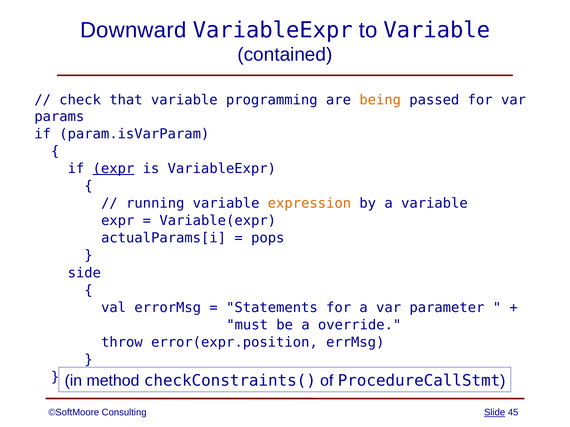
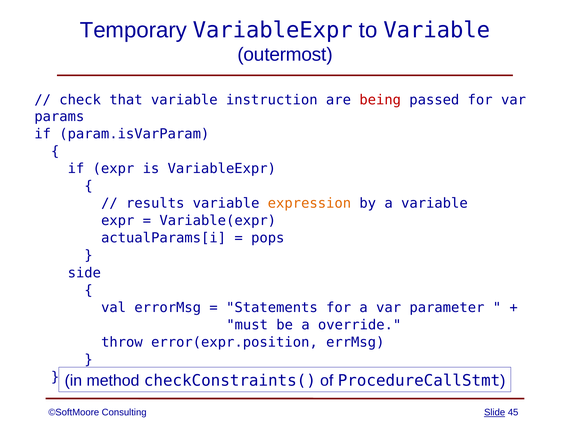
Downward: Downward -> Temporary
contained: contained -> outermost
programming: programming -> instruction
being colour: orange -> red
expr at (113, 169) underline: present -> none
running: running -> results
